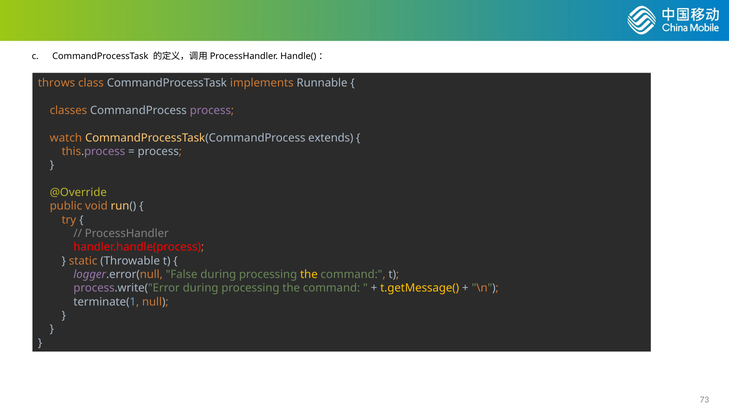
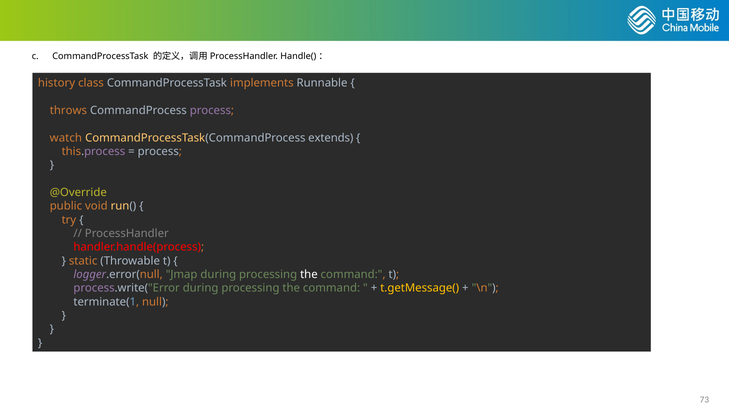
throws: throws -> history
classes: classes -> throws
False: False -> Jmap
the at (309, 275) colour: yellow -> white
